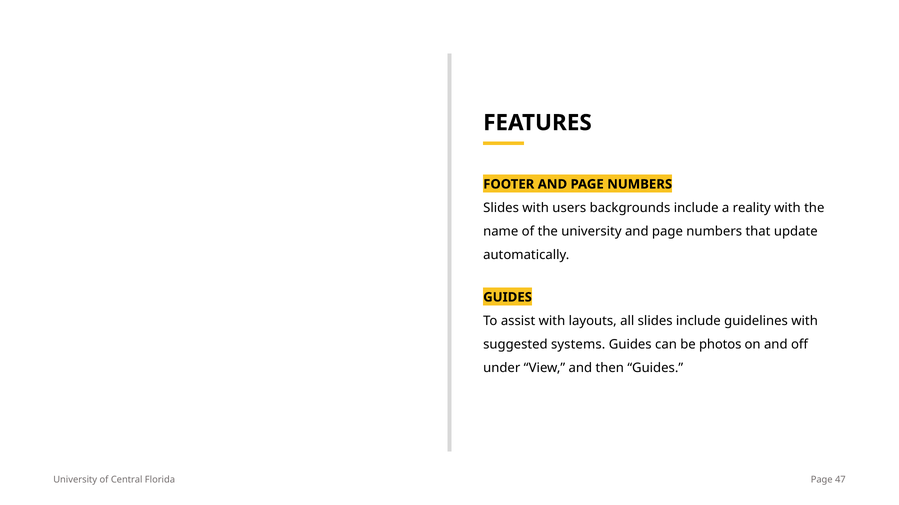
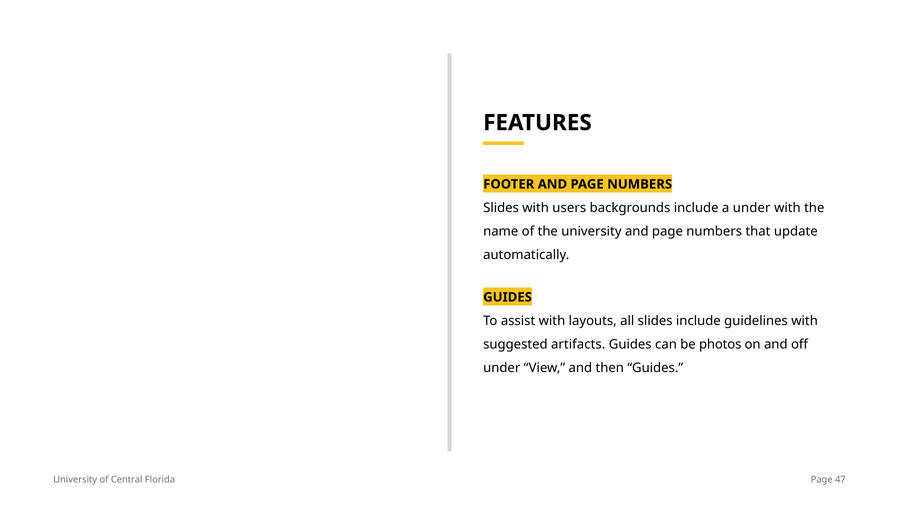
a reality: reality -> under
systems: systems -> artifacts
